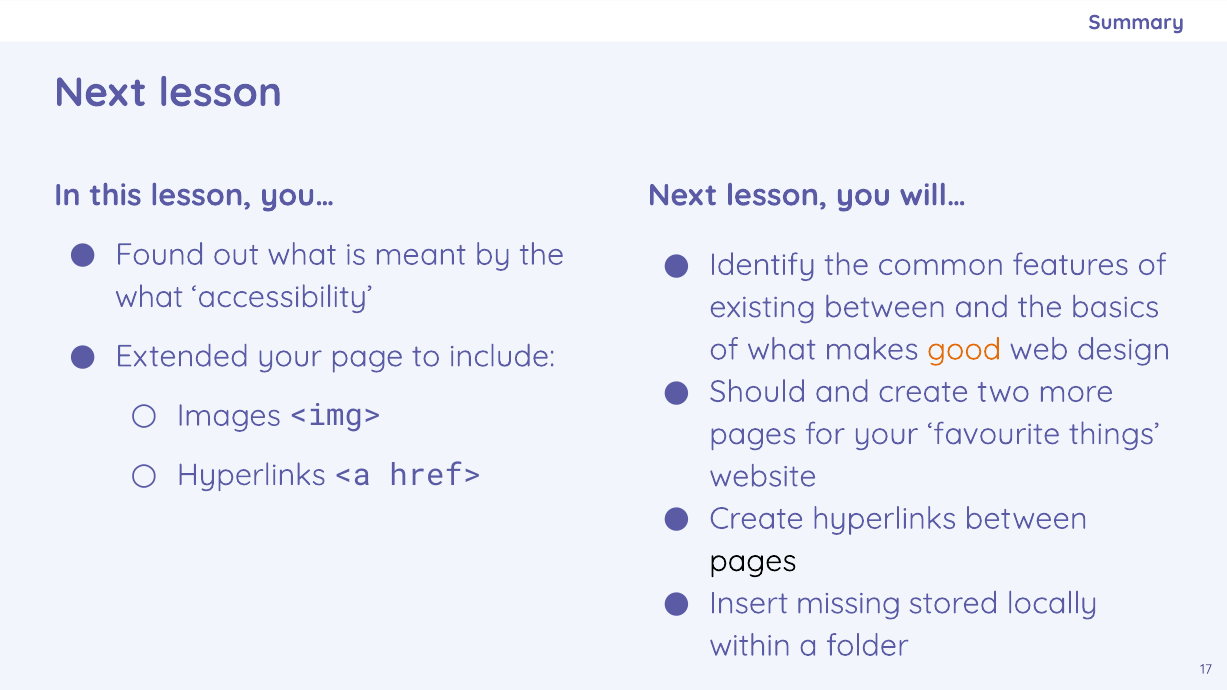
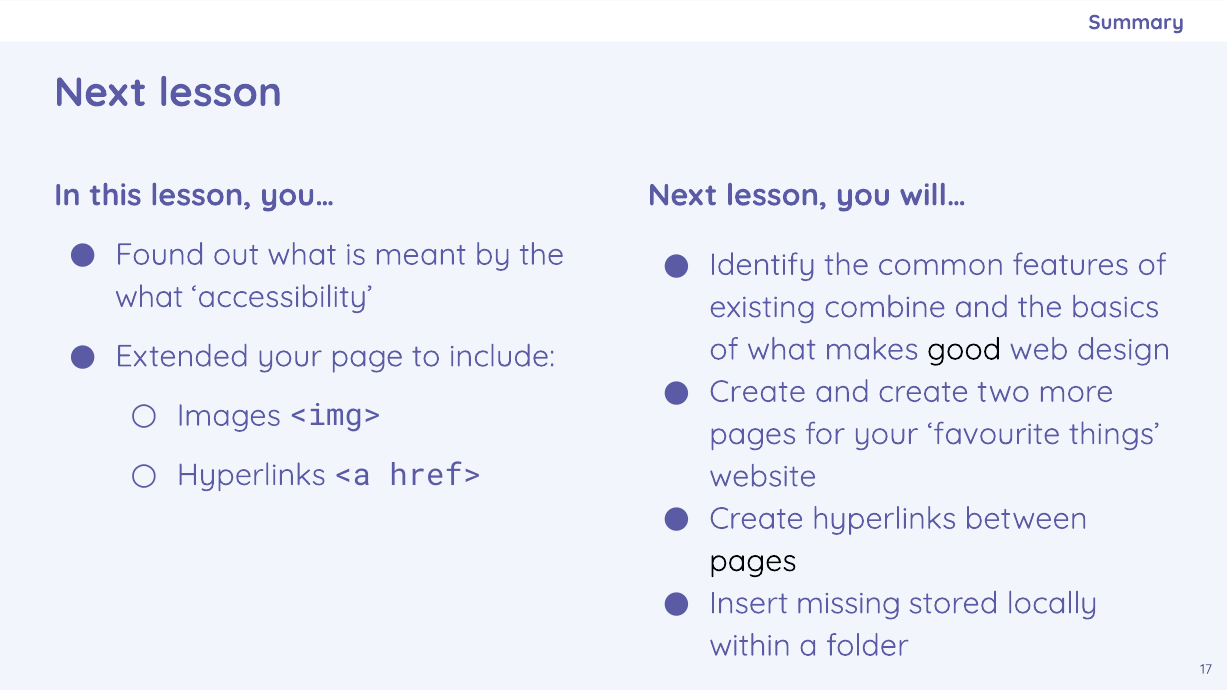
existing between: between -> combine
good colour: orange -> black
Should at (758, 392): Should -> Create
